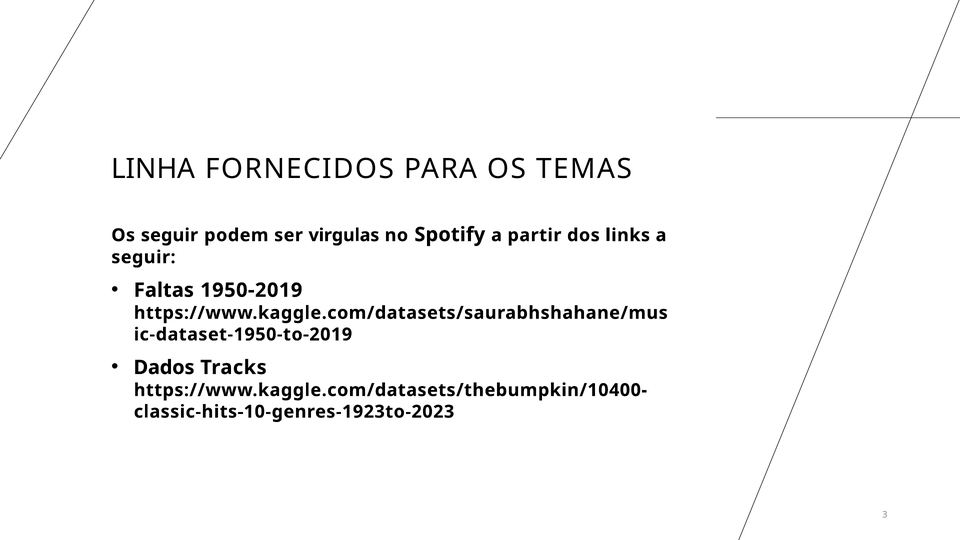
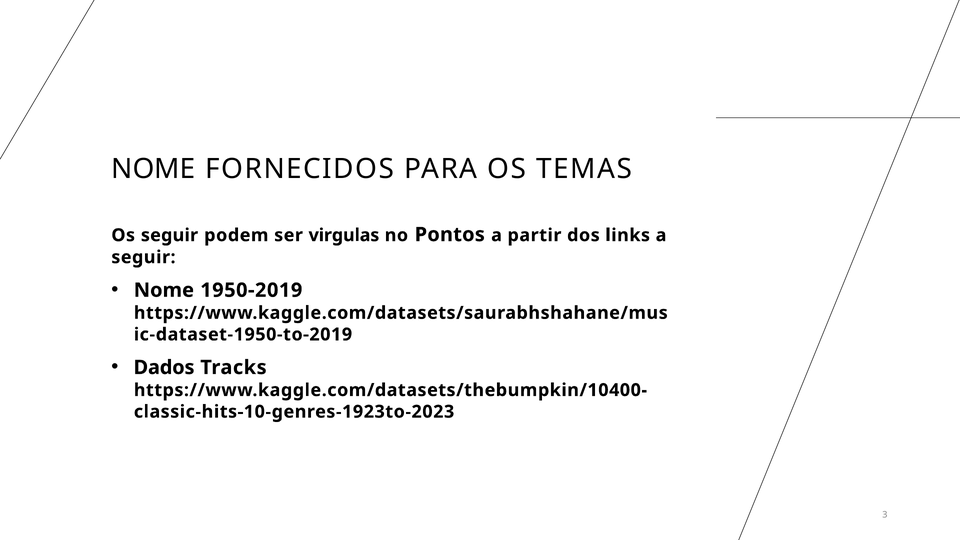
LINHA at (153, 169): LINHA -> NOME
Spotify: Spotify -> Pontos
Faltas at (164, 290): Faltas -> Nome
